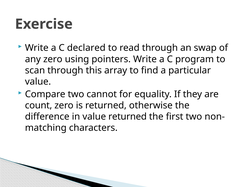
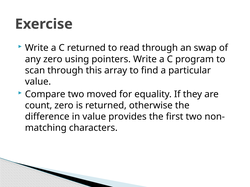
C declared: declared -> returned
cannot: cannot -> moved
value returned: returned -> provides
